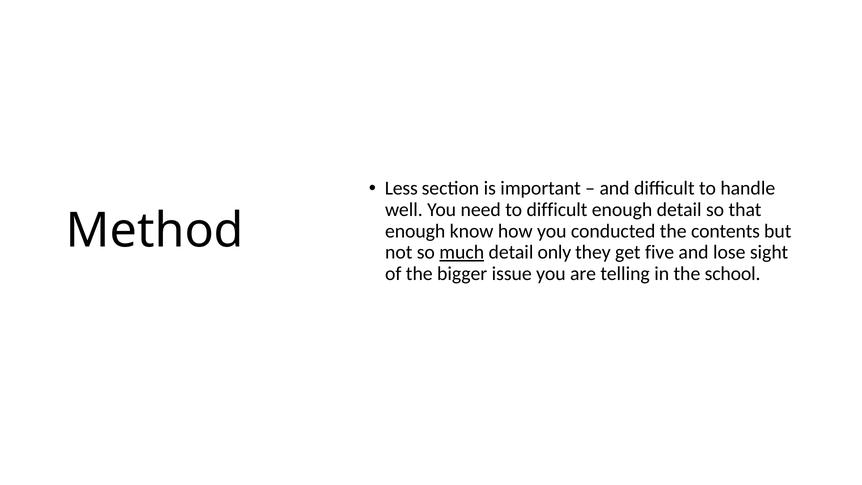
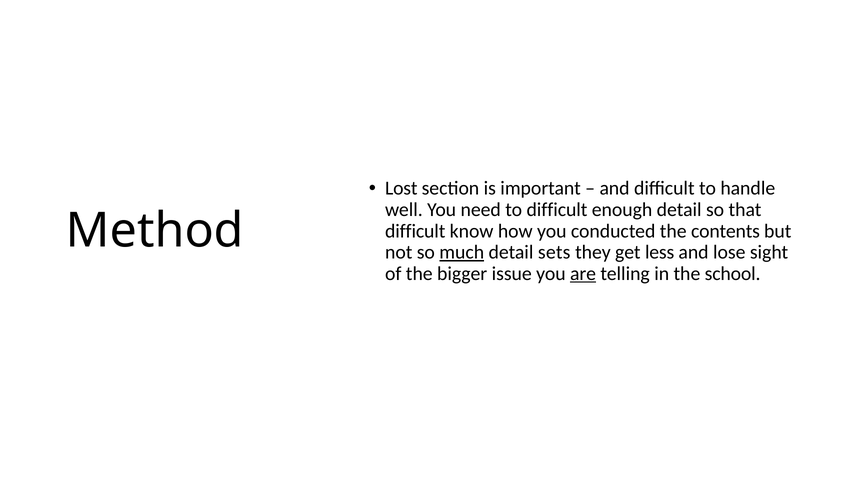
Less: Less -> Lost
enough at (415, 231): enough -> difficult
only: only -> sets
five: five -> less
are underline: none -> present
